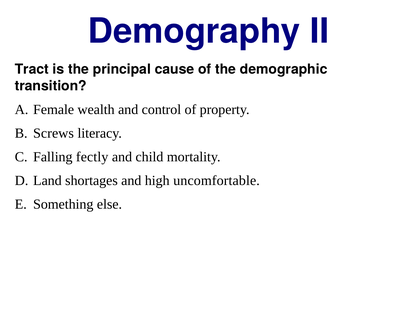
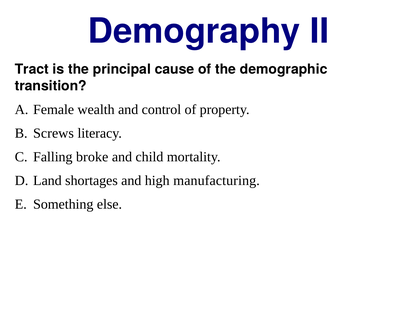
fectly: fectly -> broke
uncomfortable: uncomfortable -> manufacturing
